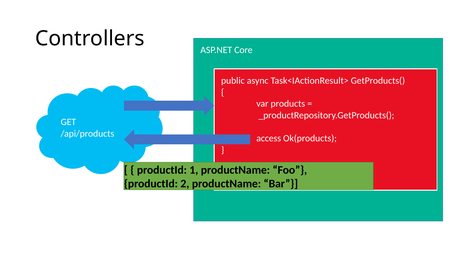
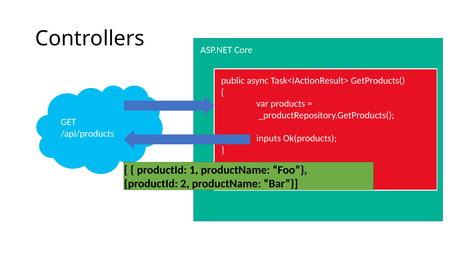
access: access -> inputs
